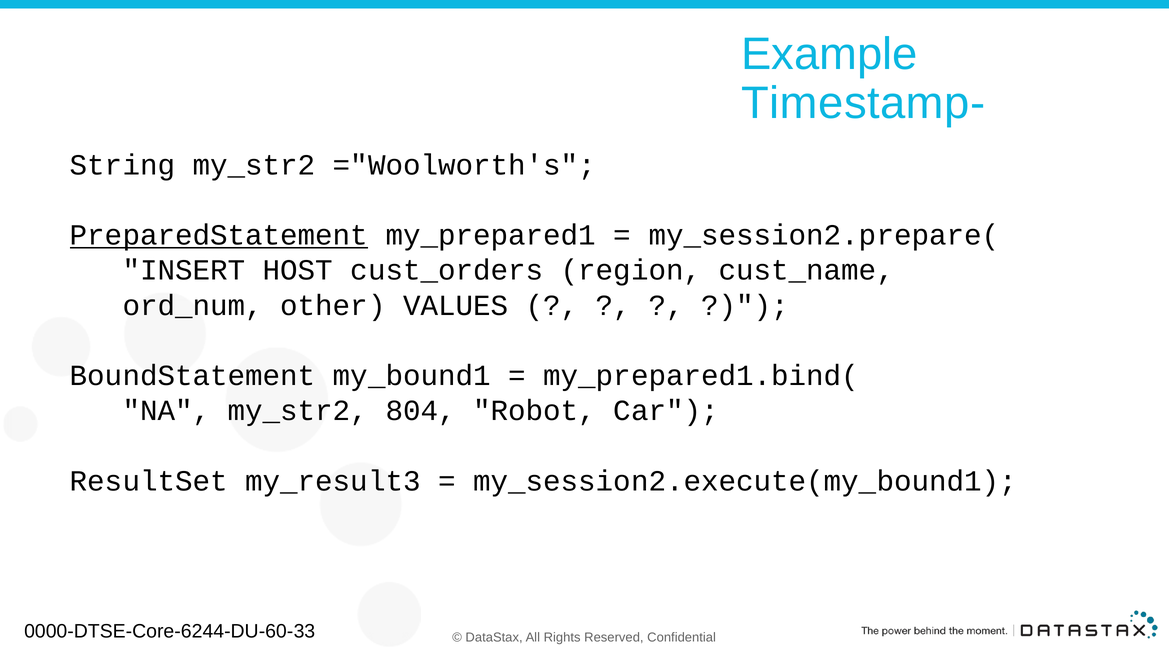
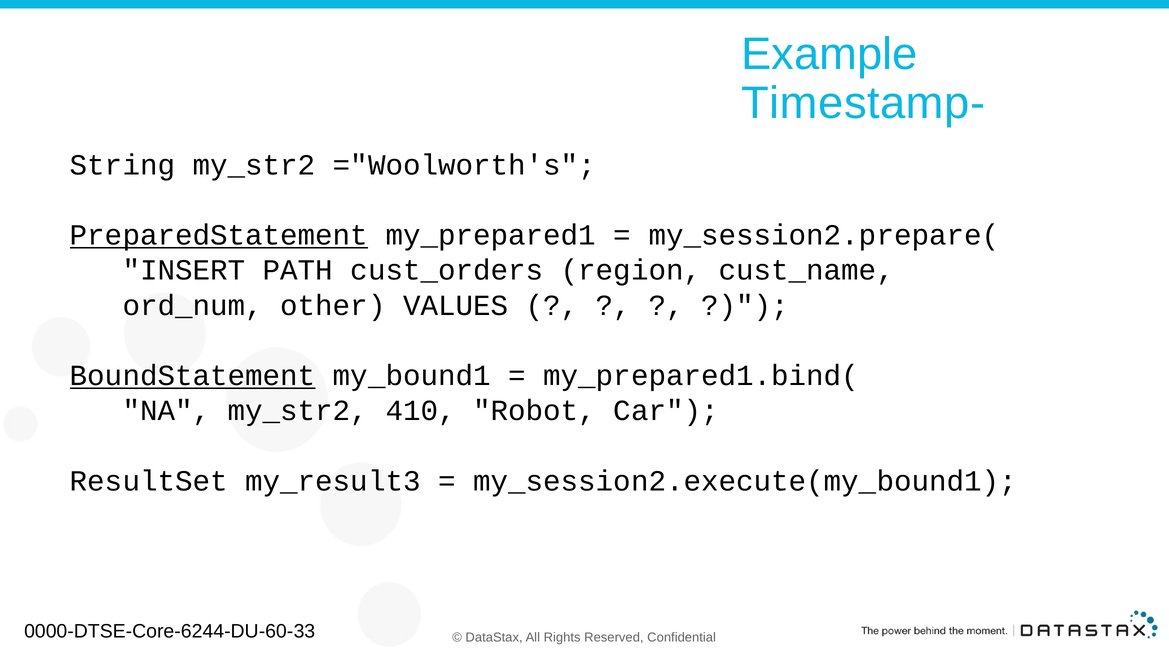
HOST: HOST -> PATH
BoundStatement underline: none -> present
804: 804 -> 410
